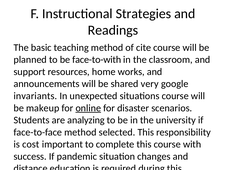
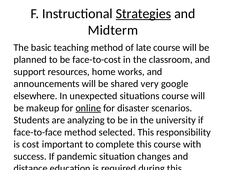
Strategies underline: none -> present
Readings: Readings -> Midterm
cite: cite -> late
face-to-with: face-to-with -> face-to-cost
invariants: invariants -> elsewhere
